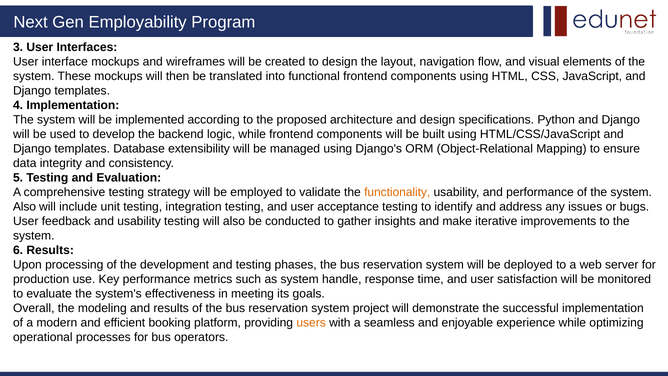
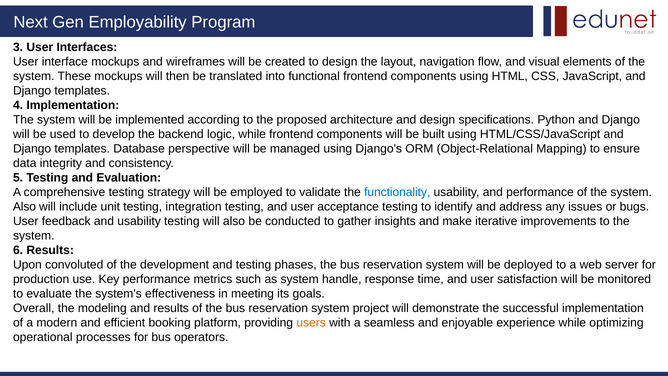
extensibility: extensibility -> perspective
functionality colour: orange -> blue
processing: processing -> convoluted
